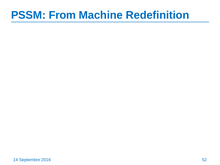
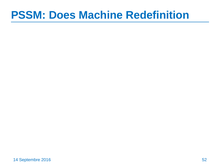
From: From -> Does
